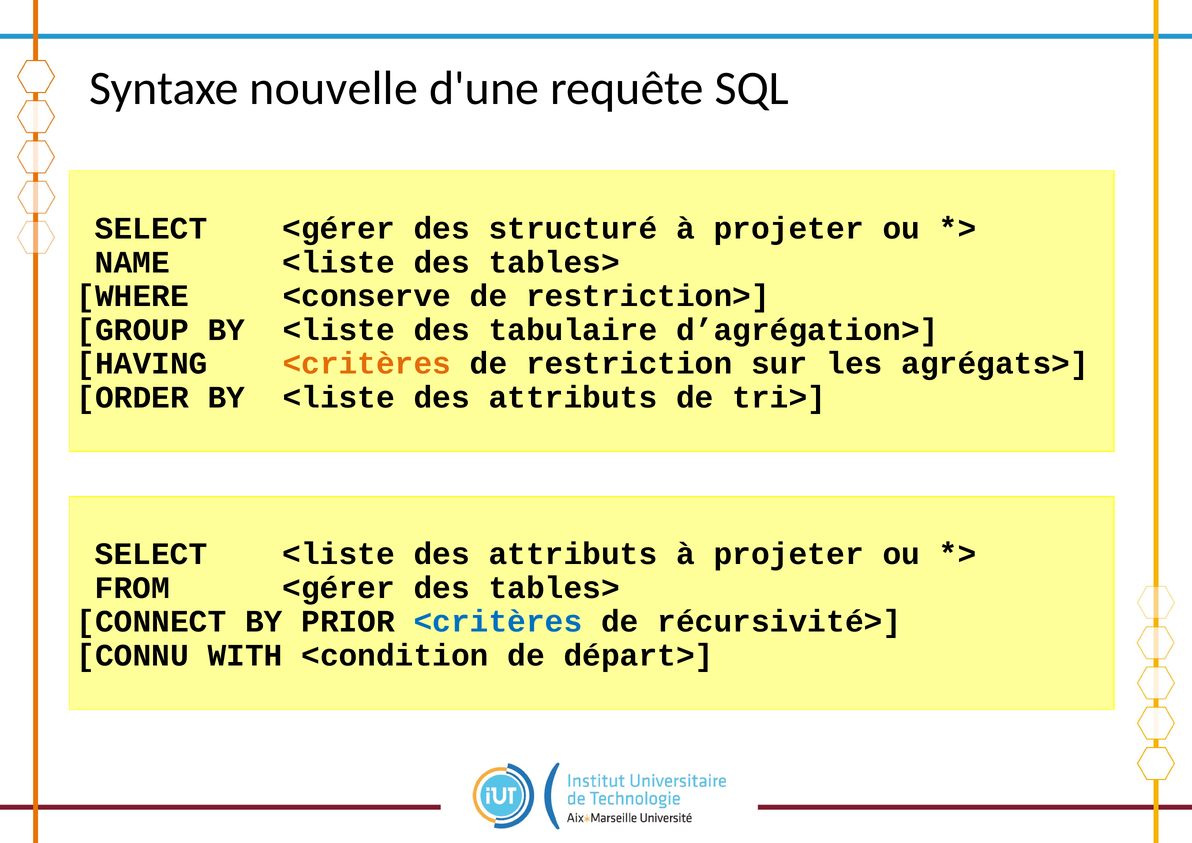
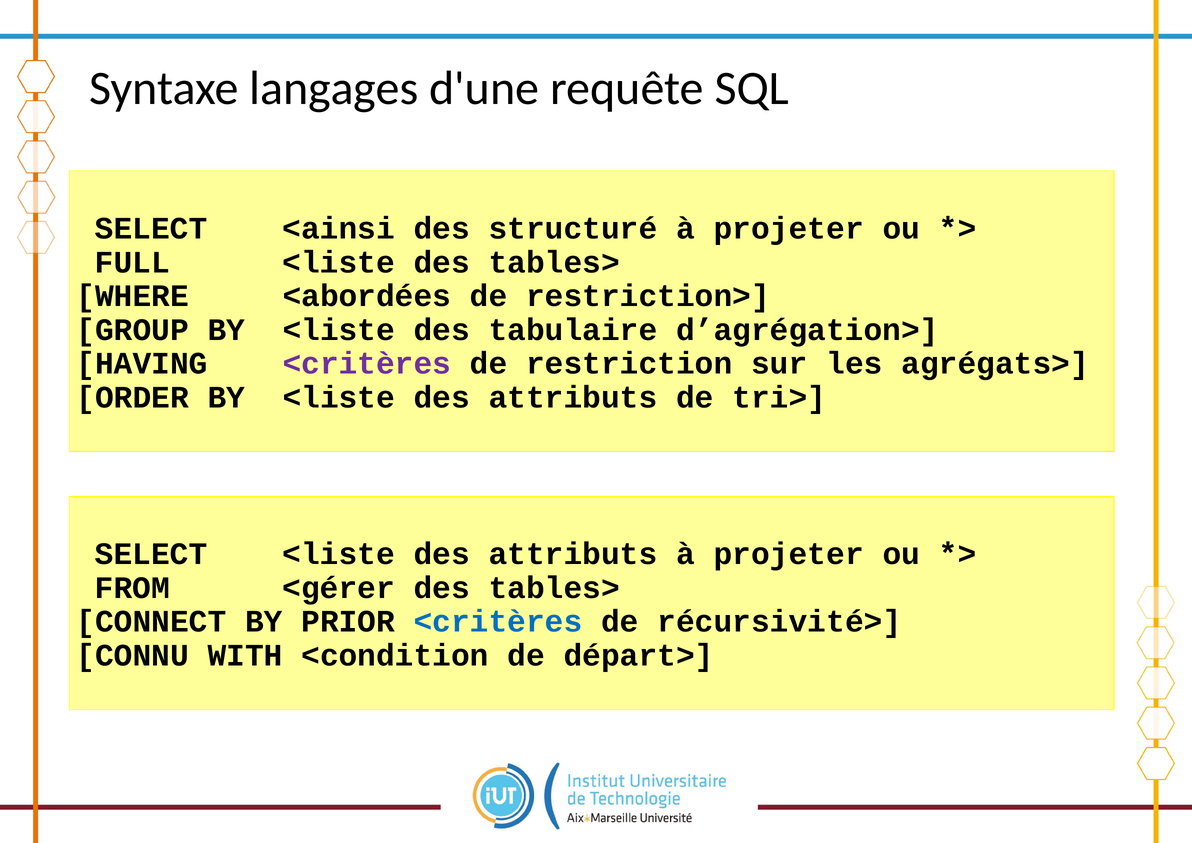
nouvelle: nouvelle -> langages
SELECT <gérer: <gérer -> <ainsi
NAME: NAME -> FULL
<conserve: <conserve -> <abordées
<critères at (367, 363) colour: orange -> purple
